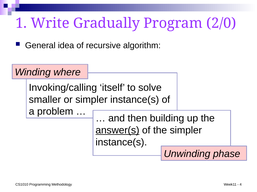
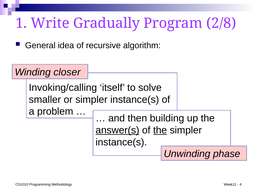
2/0: 2/0 -> 2/8
where: where -> closer
the at (160, 131) underline: none -> present
